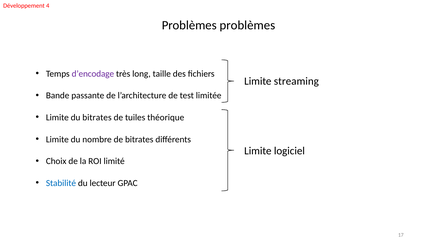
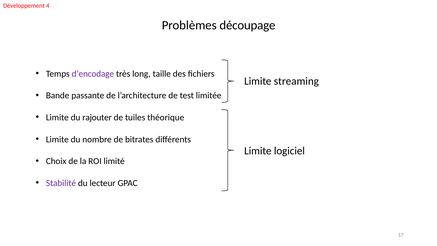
Problèmes problèmes: problèmes -> découpage
du bitrates: bitrates -> rajouter
Stabilité colour: blue -> purple
